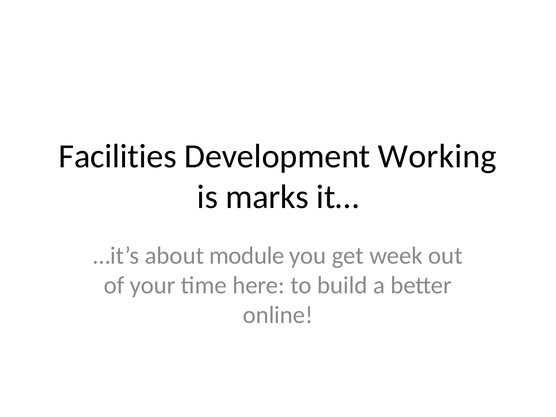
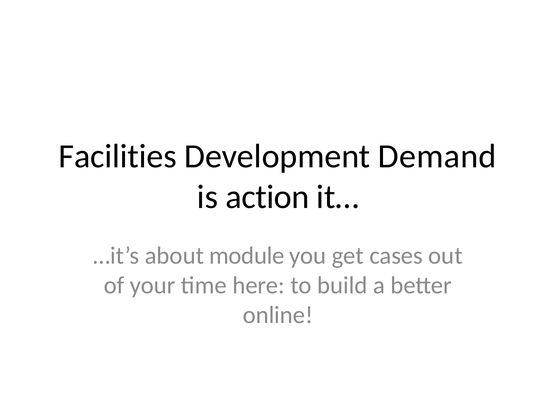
Working: Working -> Demand
marks: marks -> action
week: week -> cases
